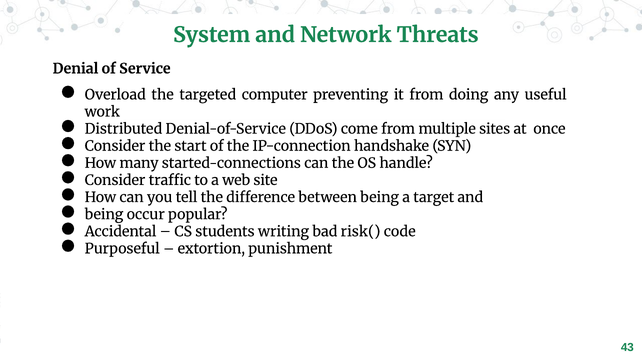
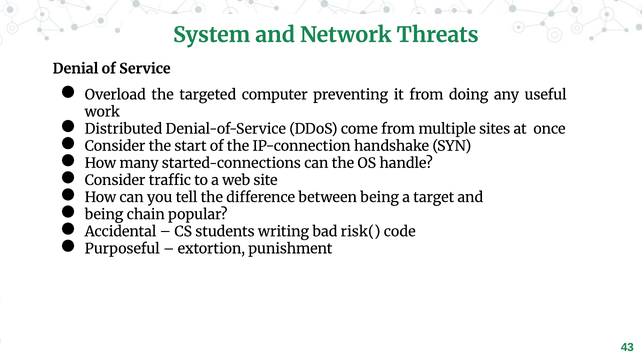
occur: occur -> chain
